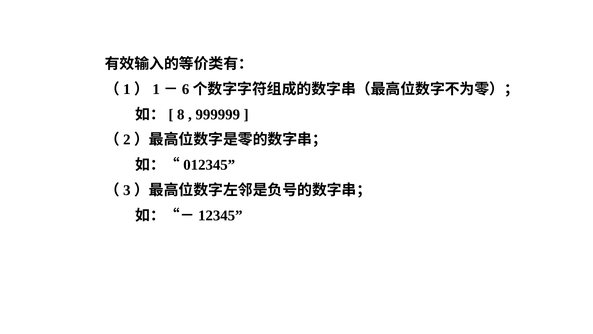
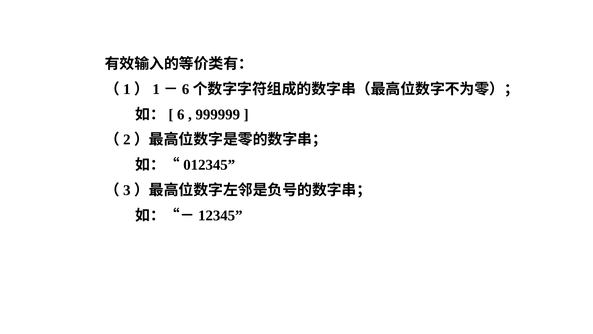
8: 8 -> 6
